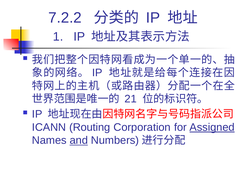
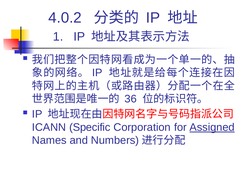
7.2.2: 7.2.2 -> 4.0.2
21: 21 -> 36
Routing: Routing -> Specific
and underline: present -> none
